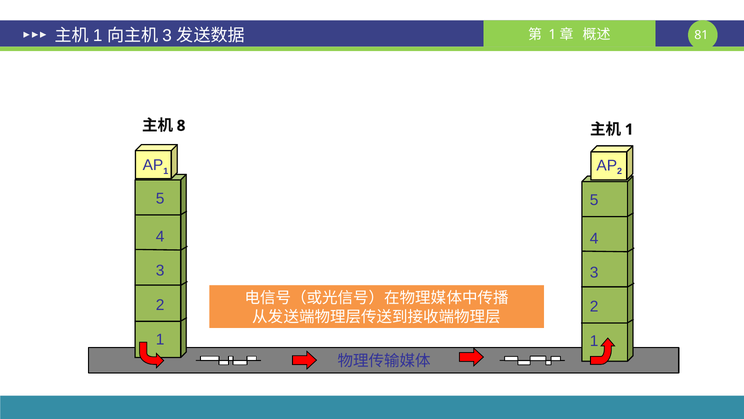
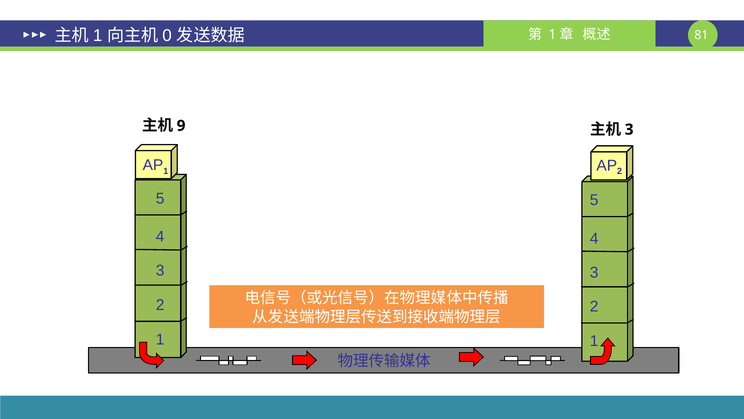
3 at (167, 36): 3 -> 0
8: 8 -> 9
1 at (629, 129): 1 -> 3
